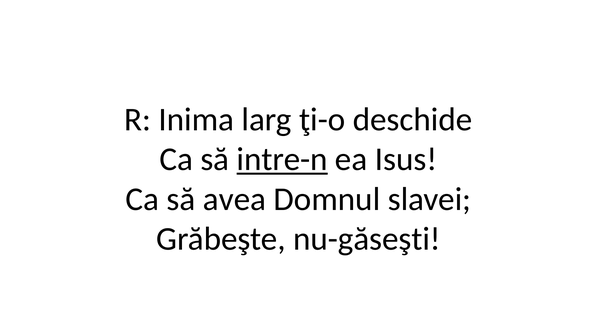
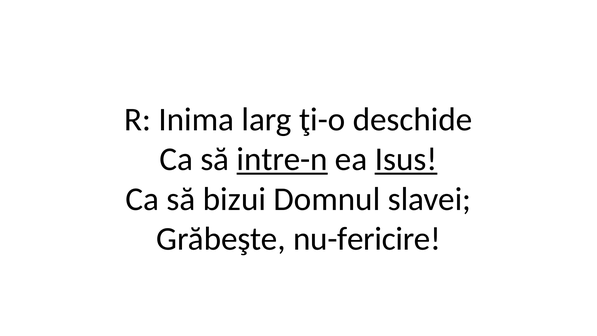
Isus underline: none -> present
avea: avea -> bizui
nu-găseşti: nu-găseşti -> nu-fericire
